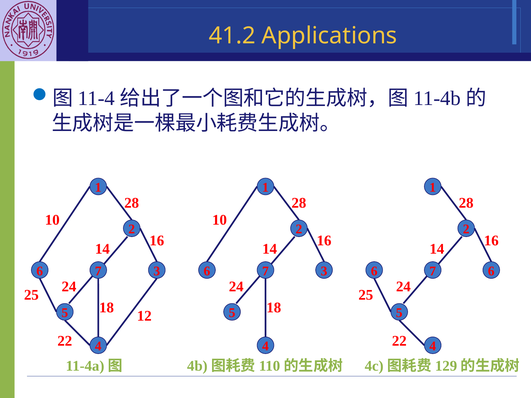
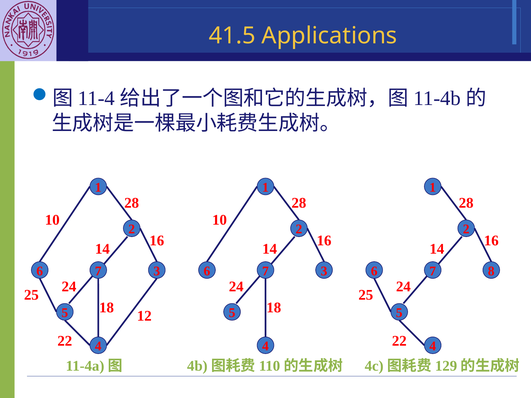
41.2: 41.2 -> 41.5
6 6: 6 -> 8
